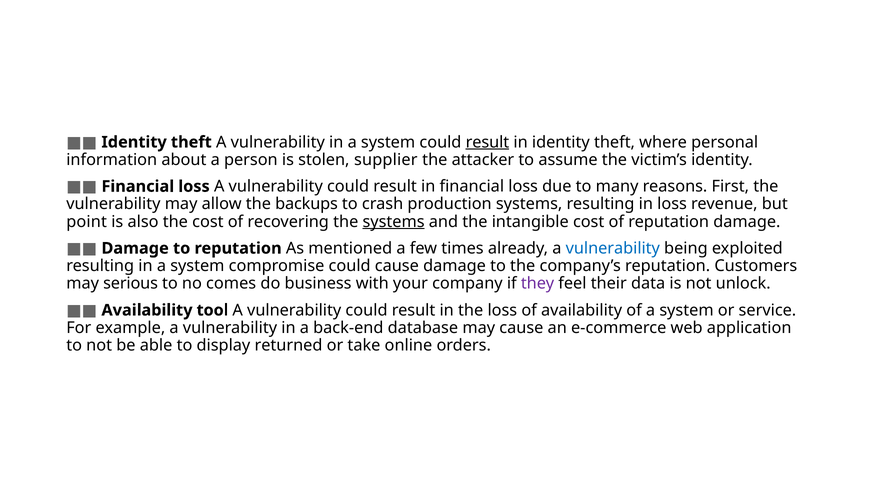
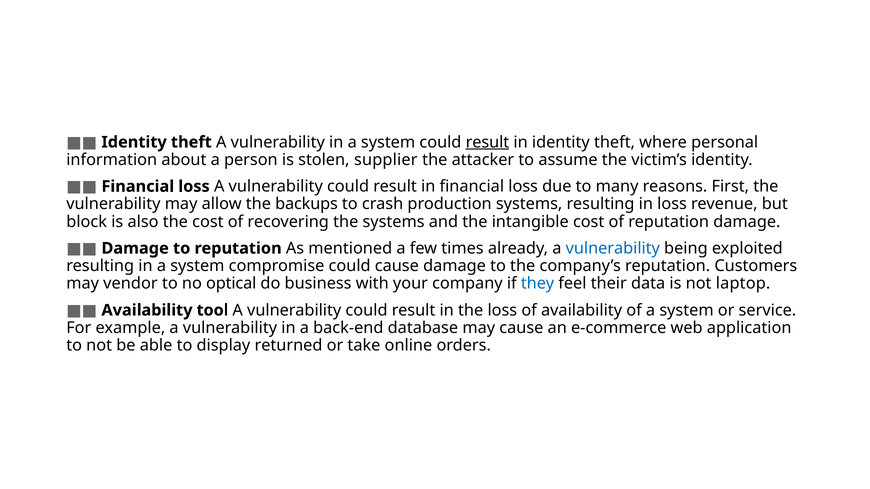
point: point -> block
systems at (394, 222) underline: present -> none
serious: serious -> vendor
comes: comes -> optical
they colour: purple -> blue
unlock: unlock -> laptop
